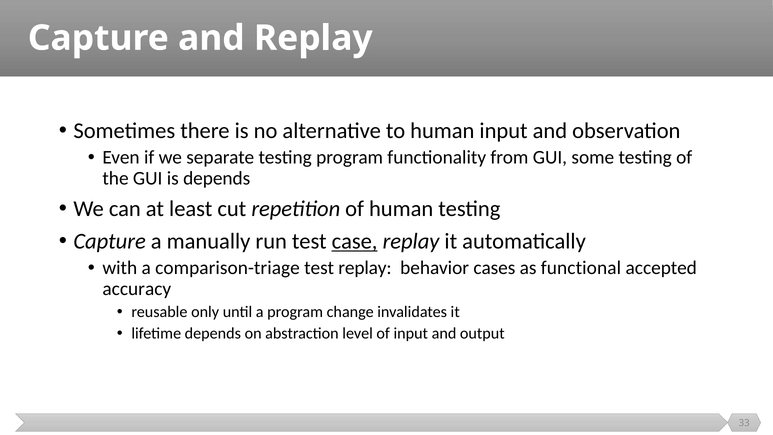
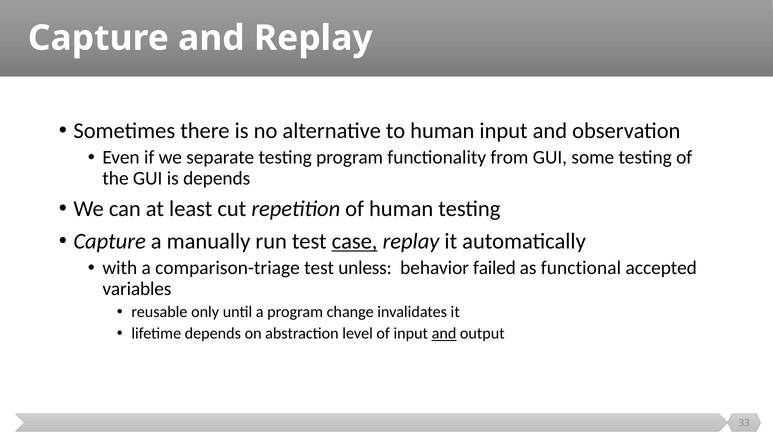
test replay: replay -> unless
cases: cases -> failed
accuracy: accuracy -> variables
and at (444, 333) underline: none -> present
